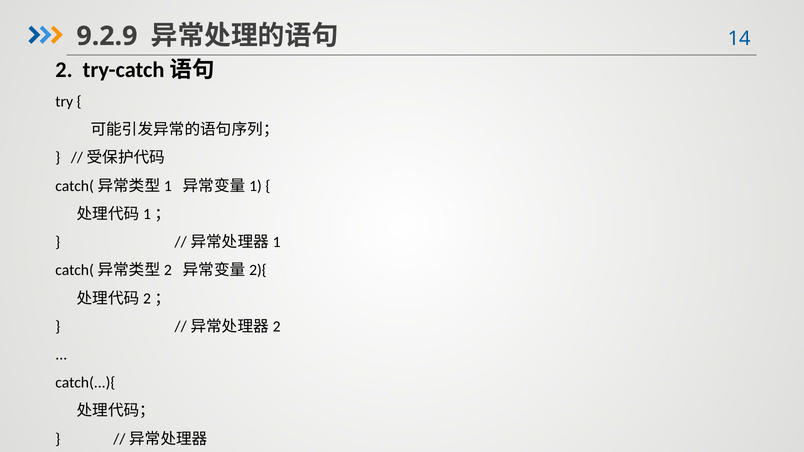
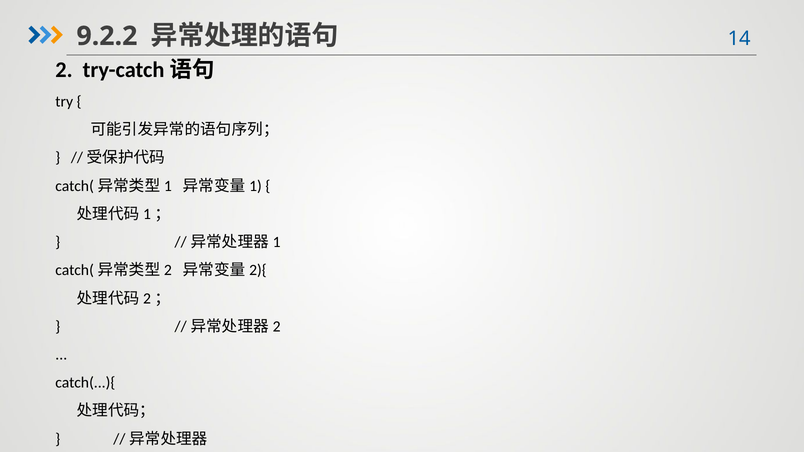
9.2.9: 9.2.9 -> 9.2.2
